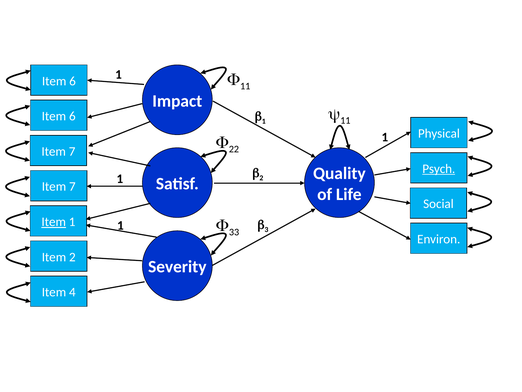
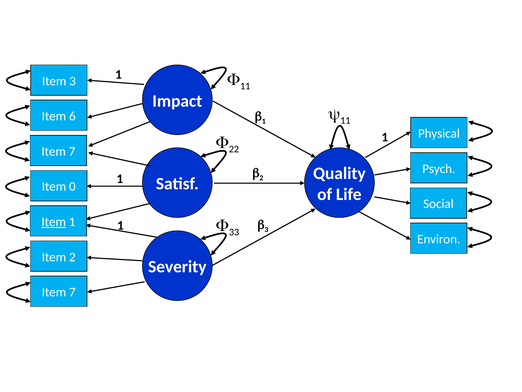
6 at (73, 81): 6 -> 3
Psych underline: present -> none
7 at (72, 186): 7 -> 0
4 at (72, 292): 4 -> 7
